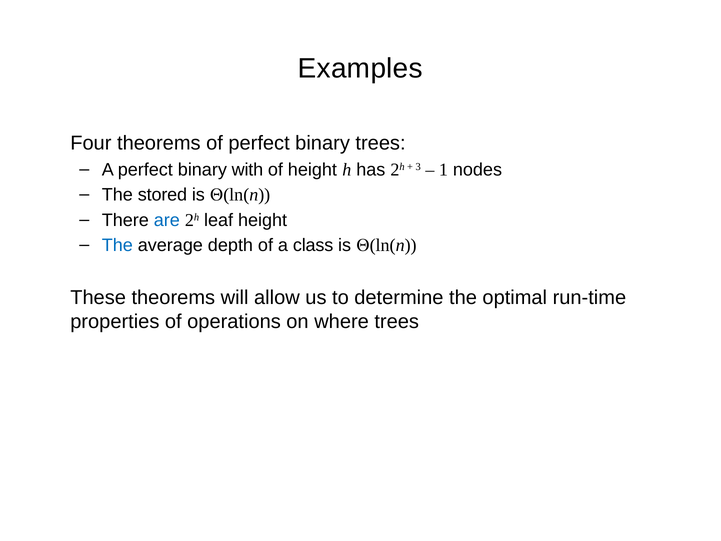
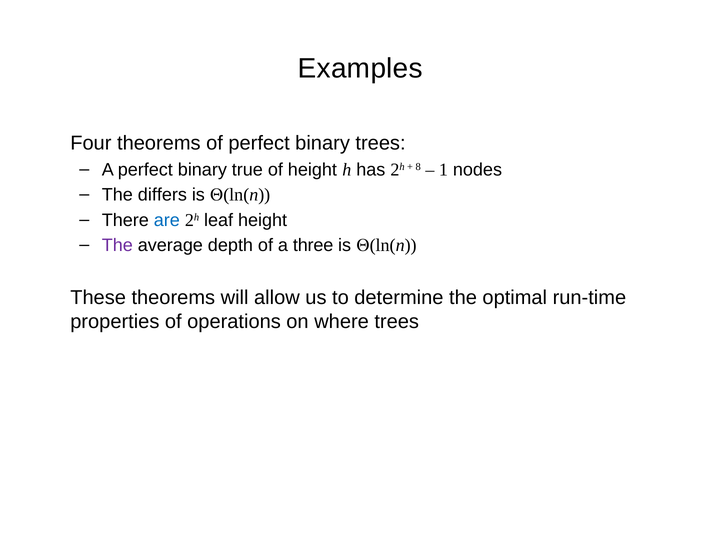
with: with -> true
3: 3 -> 8
stored: stored -> differs
The at (117, 245) colour: blue -> purple
class: class -> three
